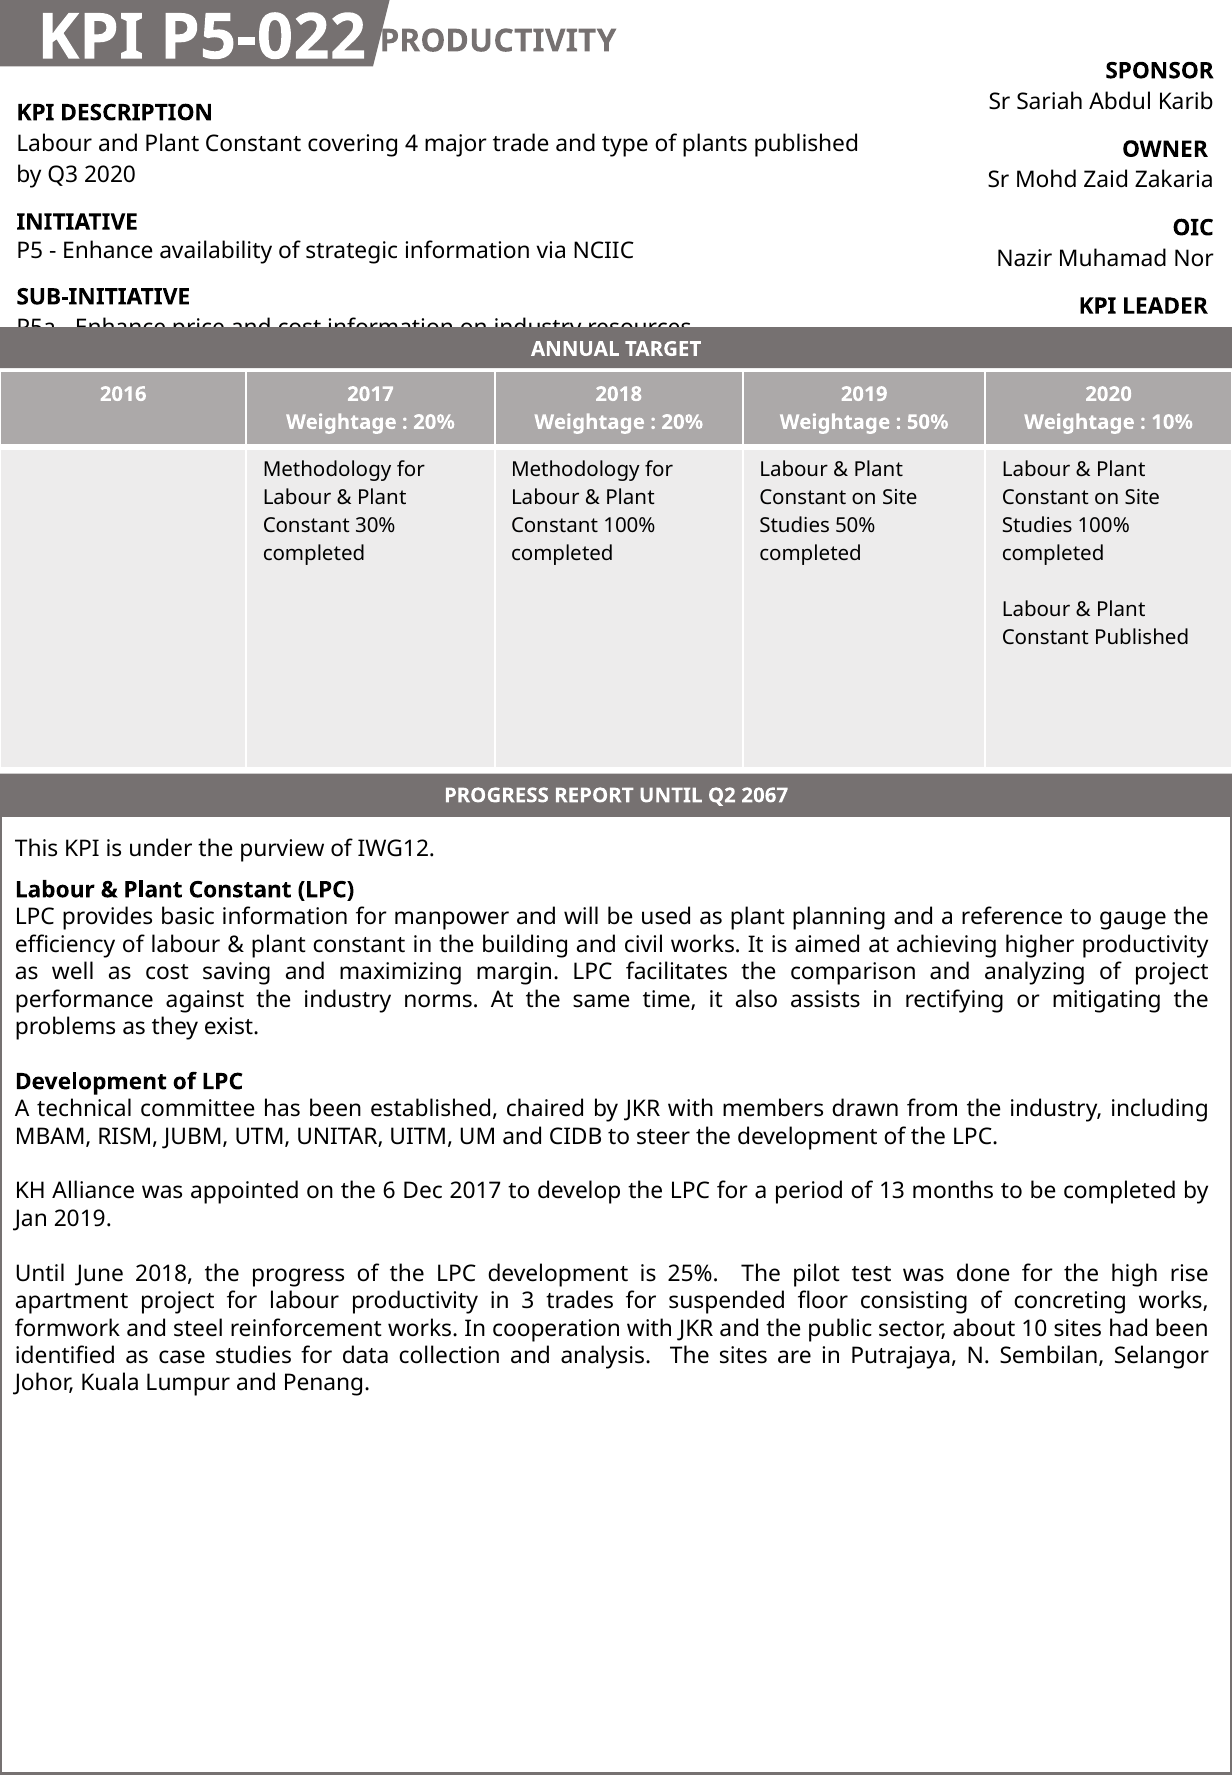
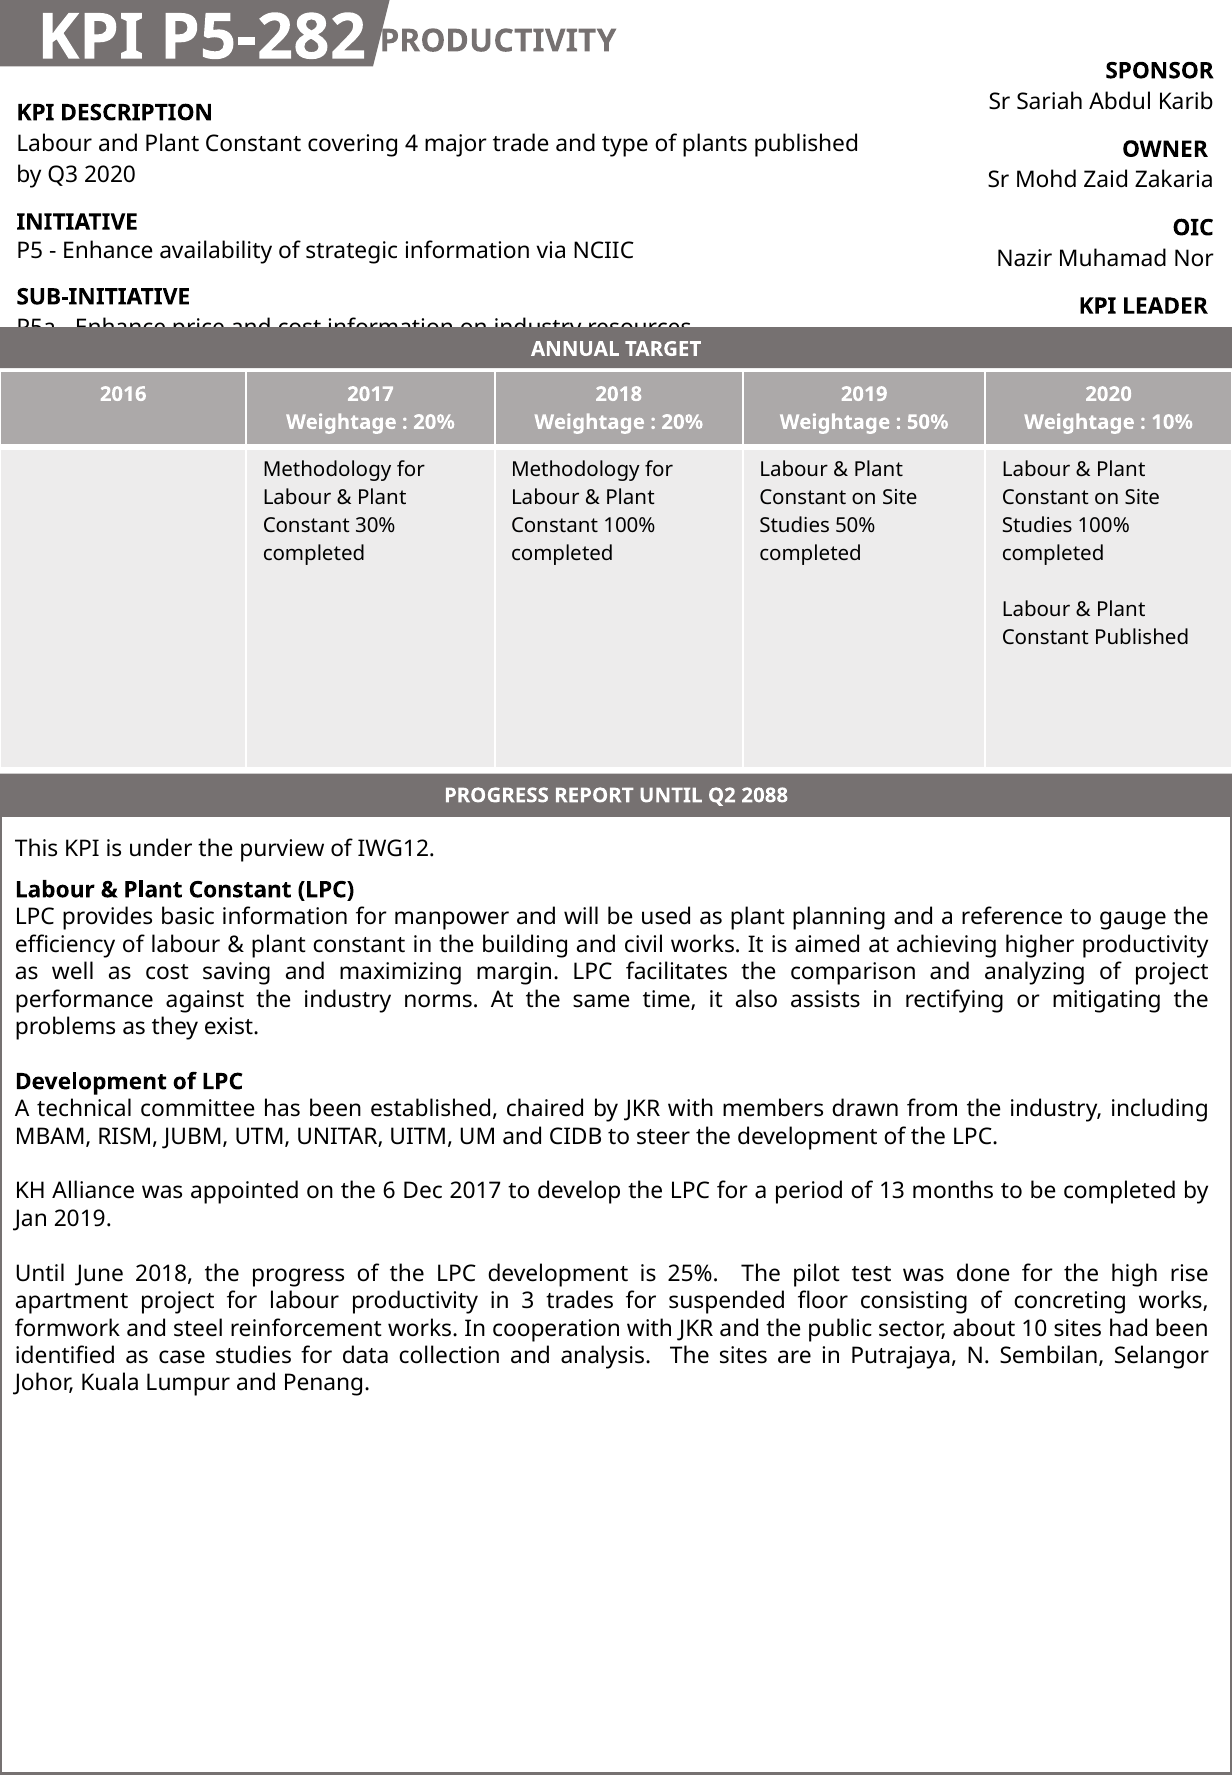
P5-022: P5-022 -> P5-282
2067: 2067 -> 2088
